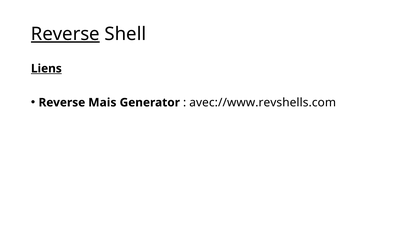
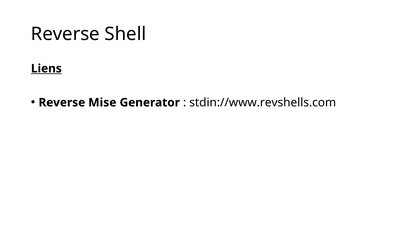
Reverse at (65, 34) underline: present -> none
Mais: Mais -> Mise
avec://www.revshells.com: avec://www.revshells.com -> stdin://www.revshells.com
